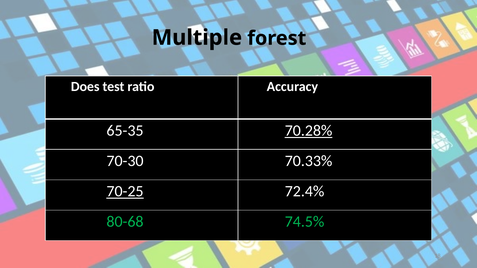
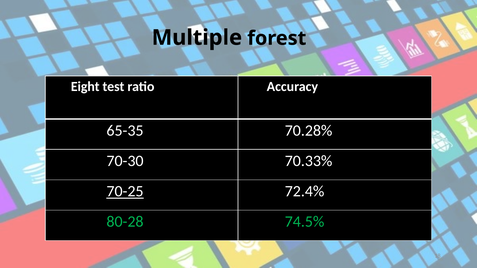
Does: Does -> Eight
70.28% underline: present -> none
80-68: 80-68 -> 80-28
